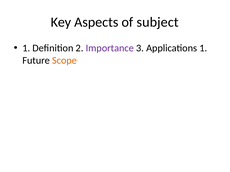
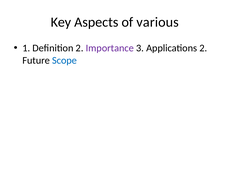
subject: subject -> various
Applications 1: 1 -> 2
Scope colour: orange -> blue
